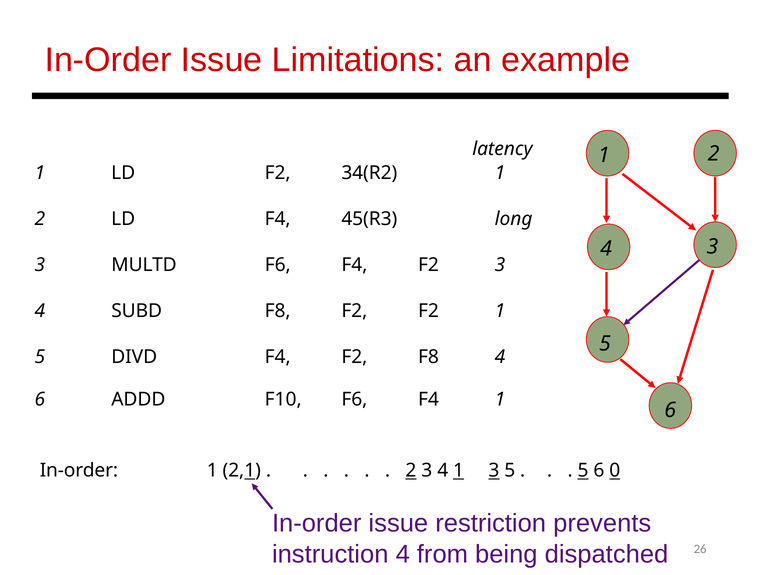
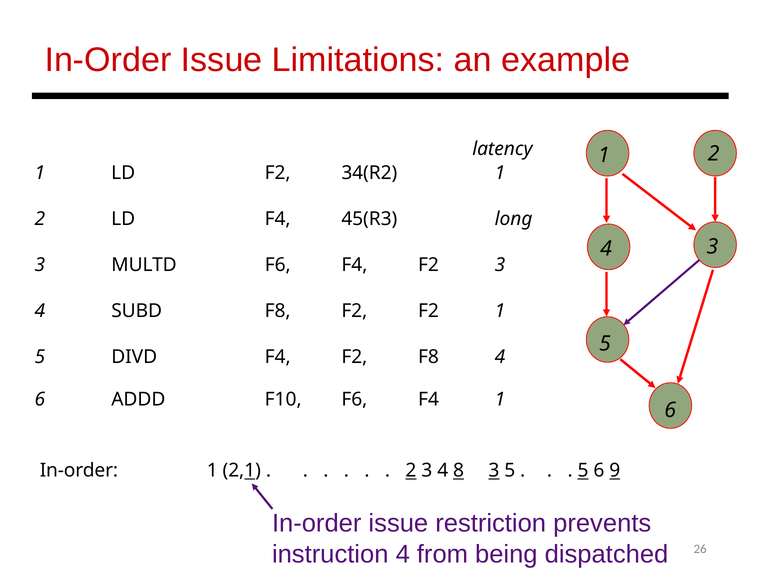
4 1: 1 -> 8
0: 0 -> 9
